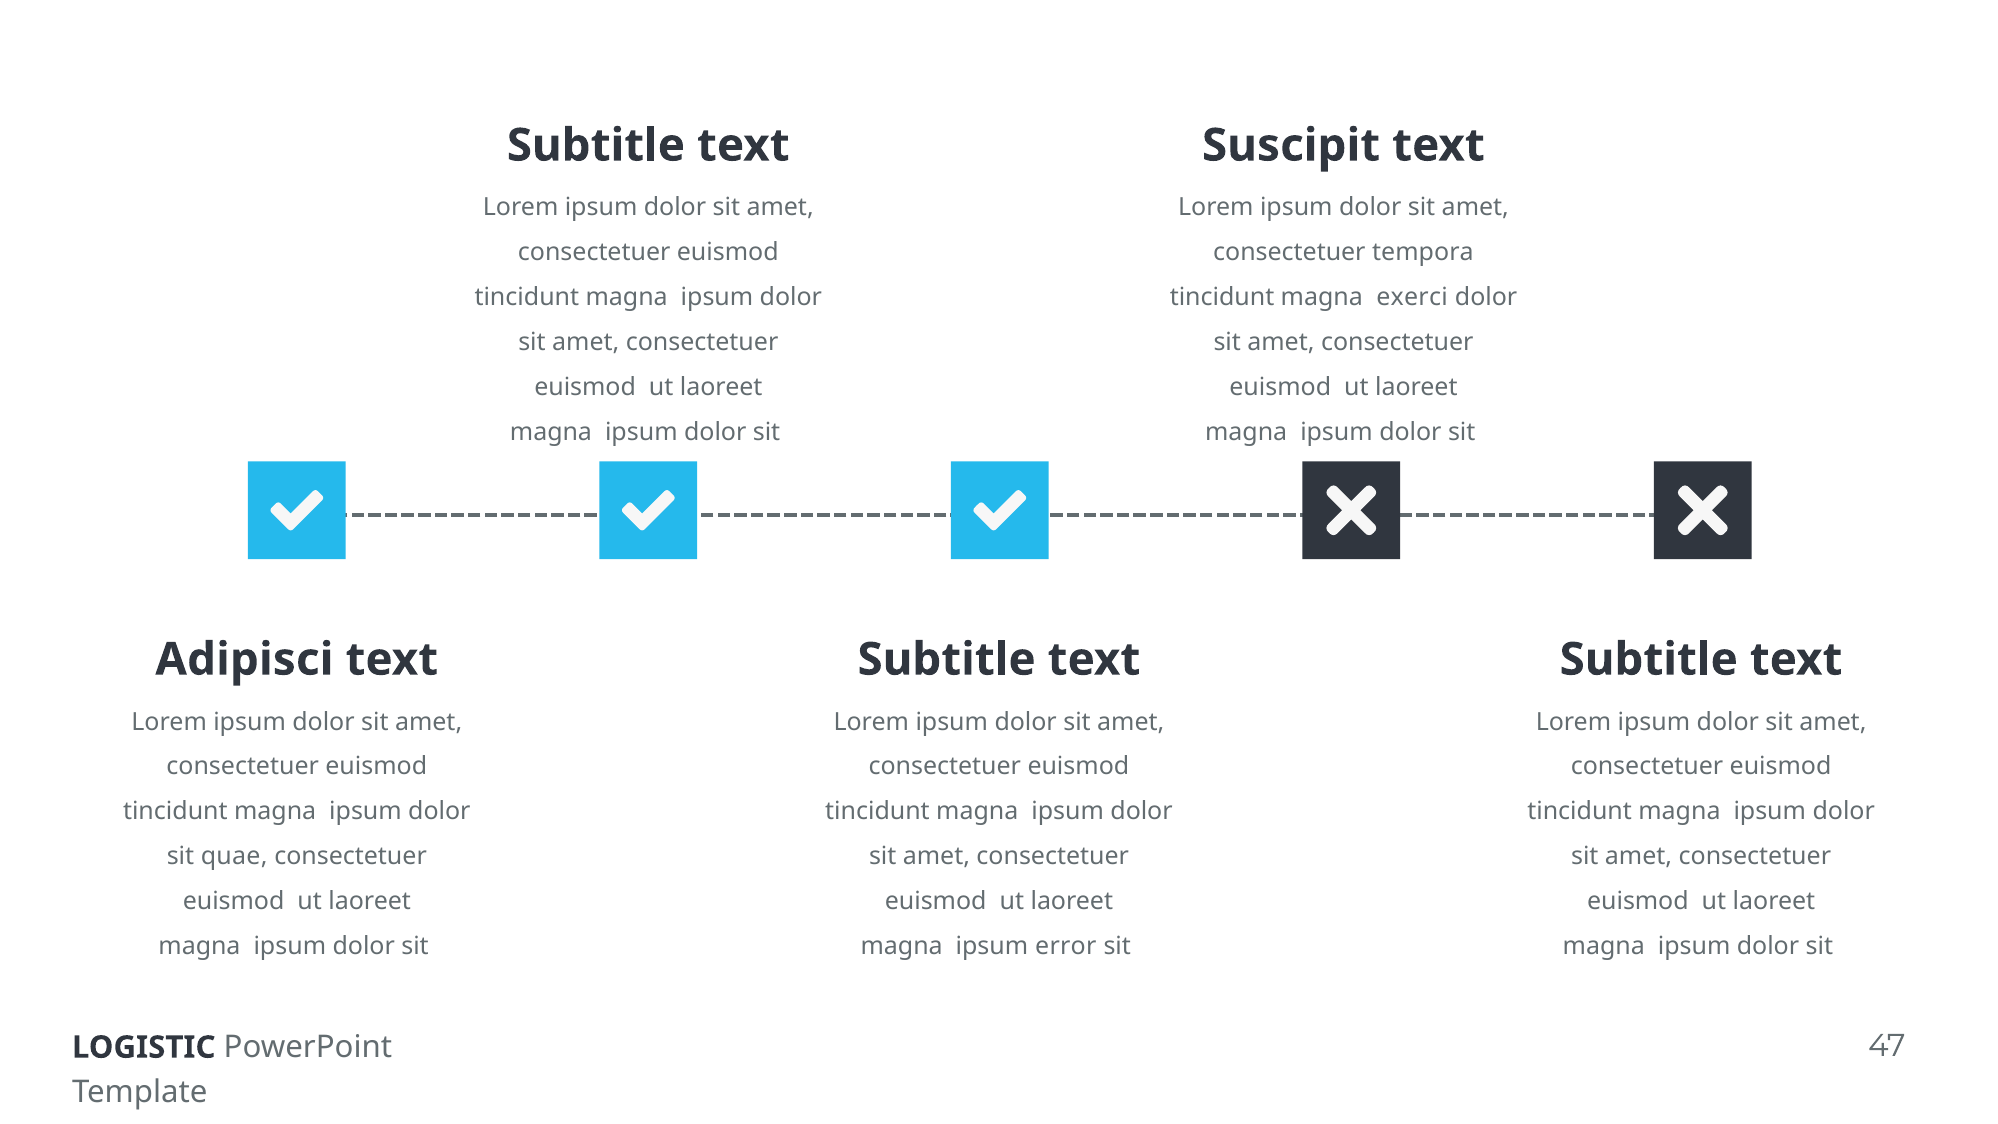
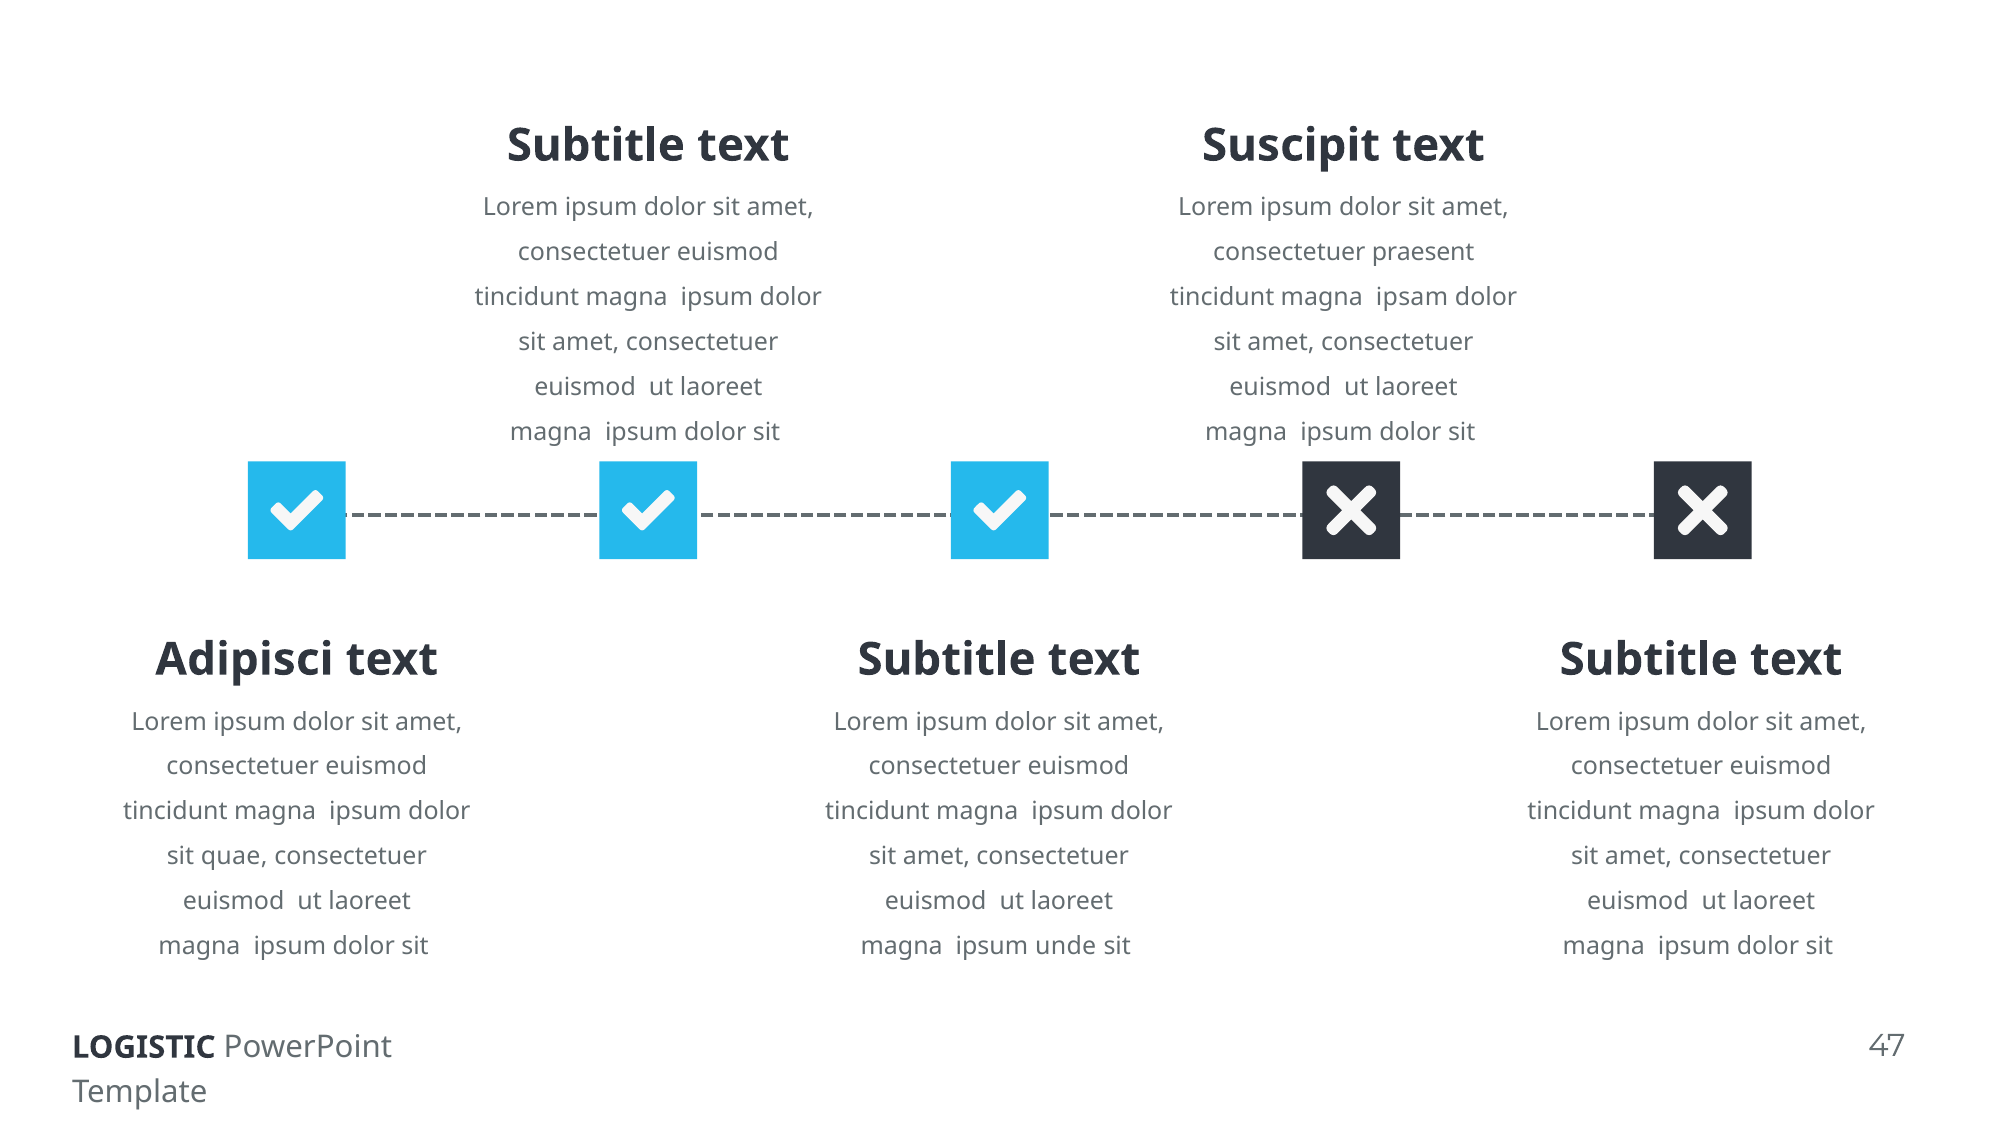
tempora: tempora -> praesent
exerci: exerci -> ipsam
error: error -> unde
